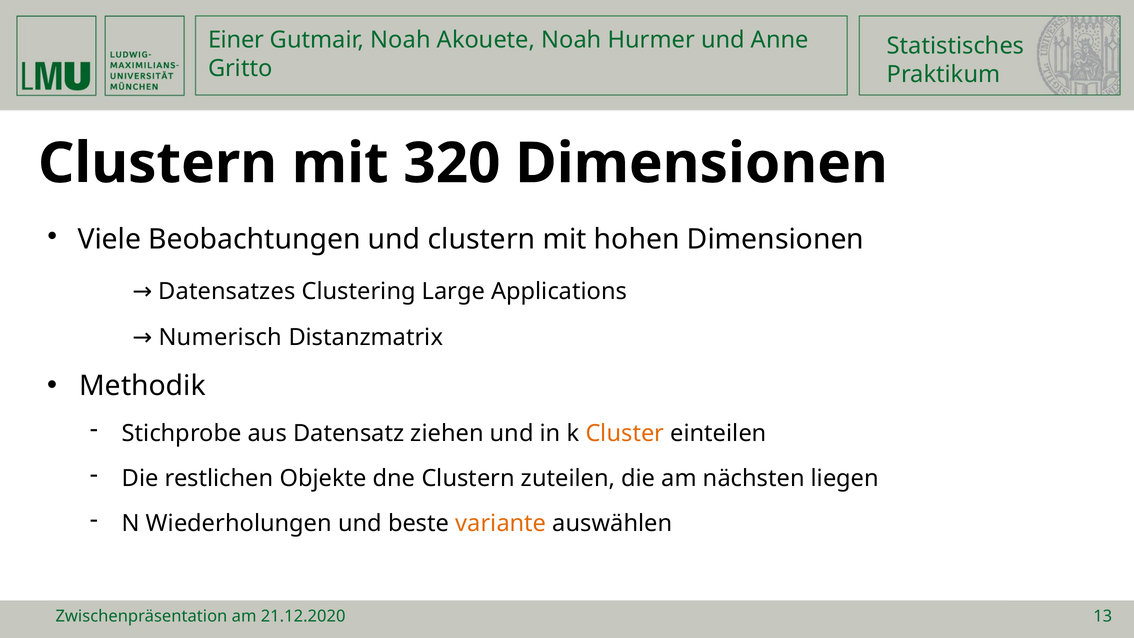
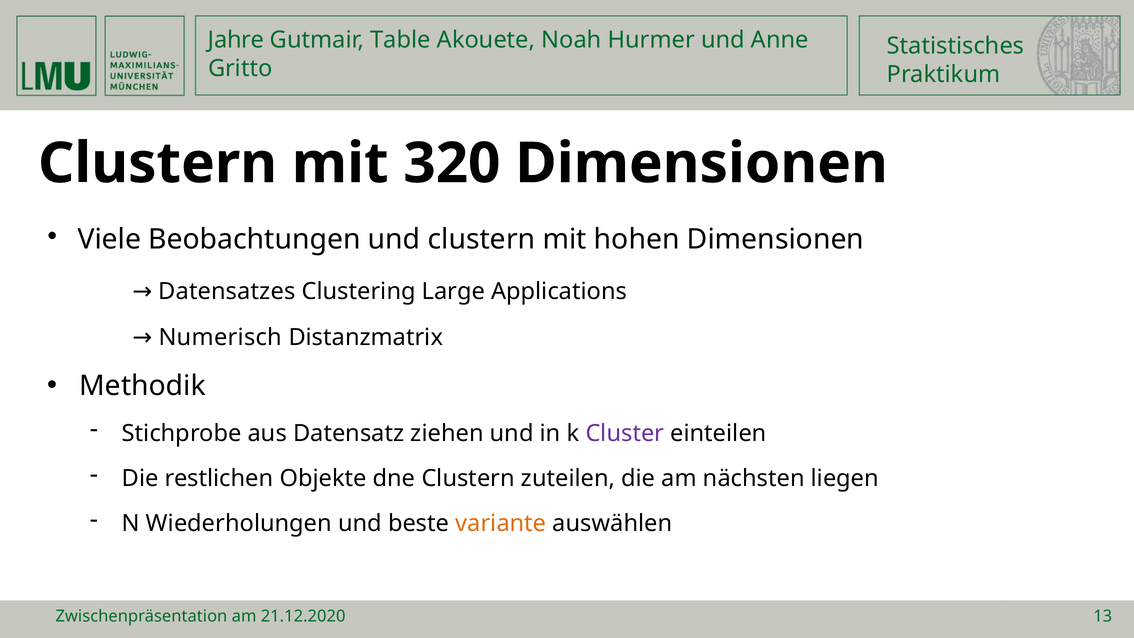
Einer: Einer -> Jahre
Gutmair Noah: Noah -> Table
Cluster colour: orange -> purple
